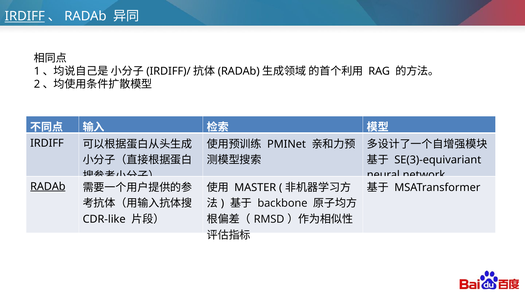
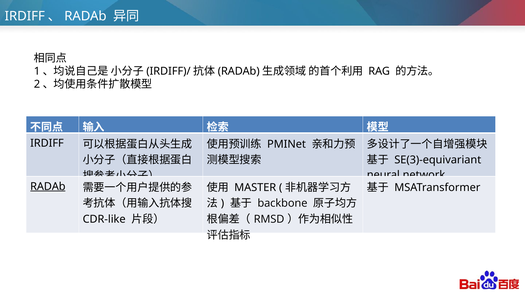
IRDIFF at (25, 16) underline: present -> none
